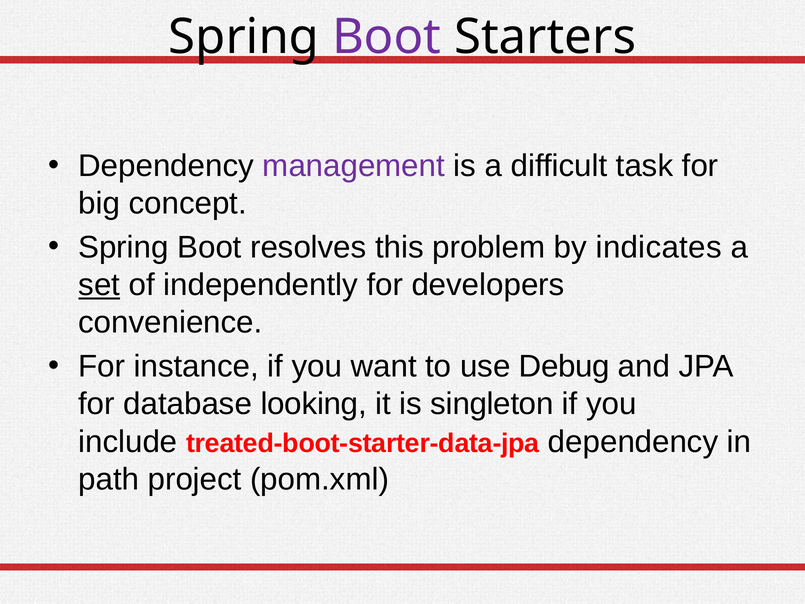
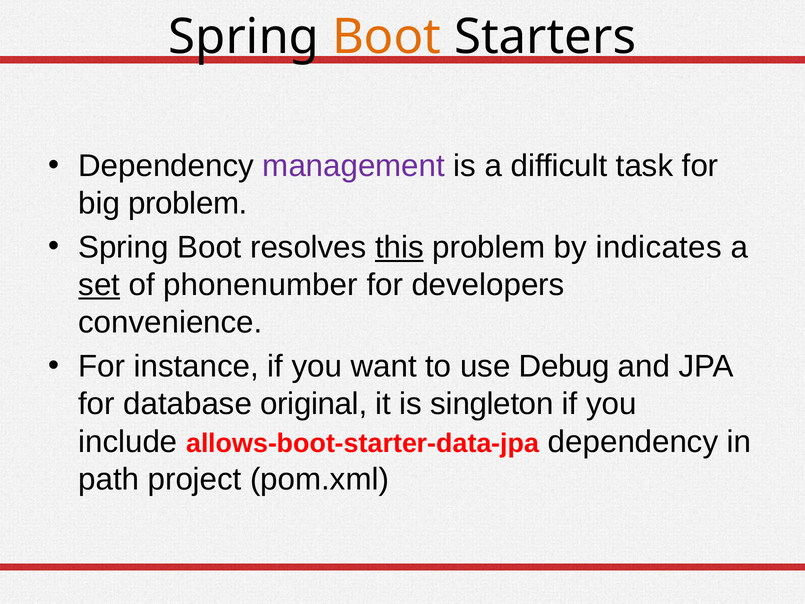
Boot at (387, 37) colour: purple -> orange
big concept: concept -> problem
this underline: none -> present
independently: independently -> phonenumber
looking: looking -> original
treated-boot-starter-data-jpa: treated-boot-starter-data-jpa -> allows-boot-starter-data-jpa
